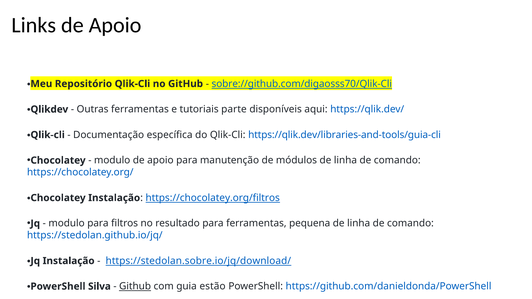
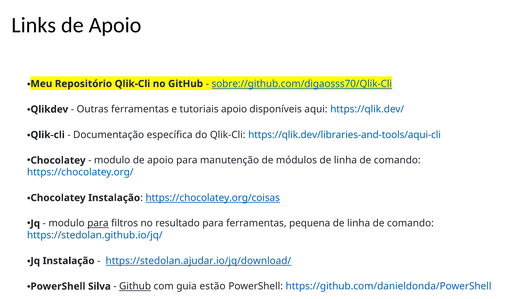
tutoriais parte: parte -> apoio
https://qlik.dev/libraries-and-tools/guia-cli: https://qlik.dev/libraries-and-tools/guia-cli -> https://qlik.dev/libraries-and-tools/aqui-cli
https://chocolatey.org/filtros: https://chocolatey.org/filtros -> https://chocolatey.org/coisas
para at (98, 224) underline: none -> present
https://stedolan.sobre.io/jq/download/: https://stedolan.sobre.io/jq/download/ -> https://stedolan.ajudar.io/jq/download/
